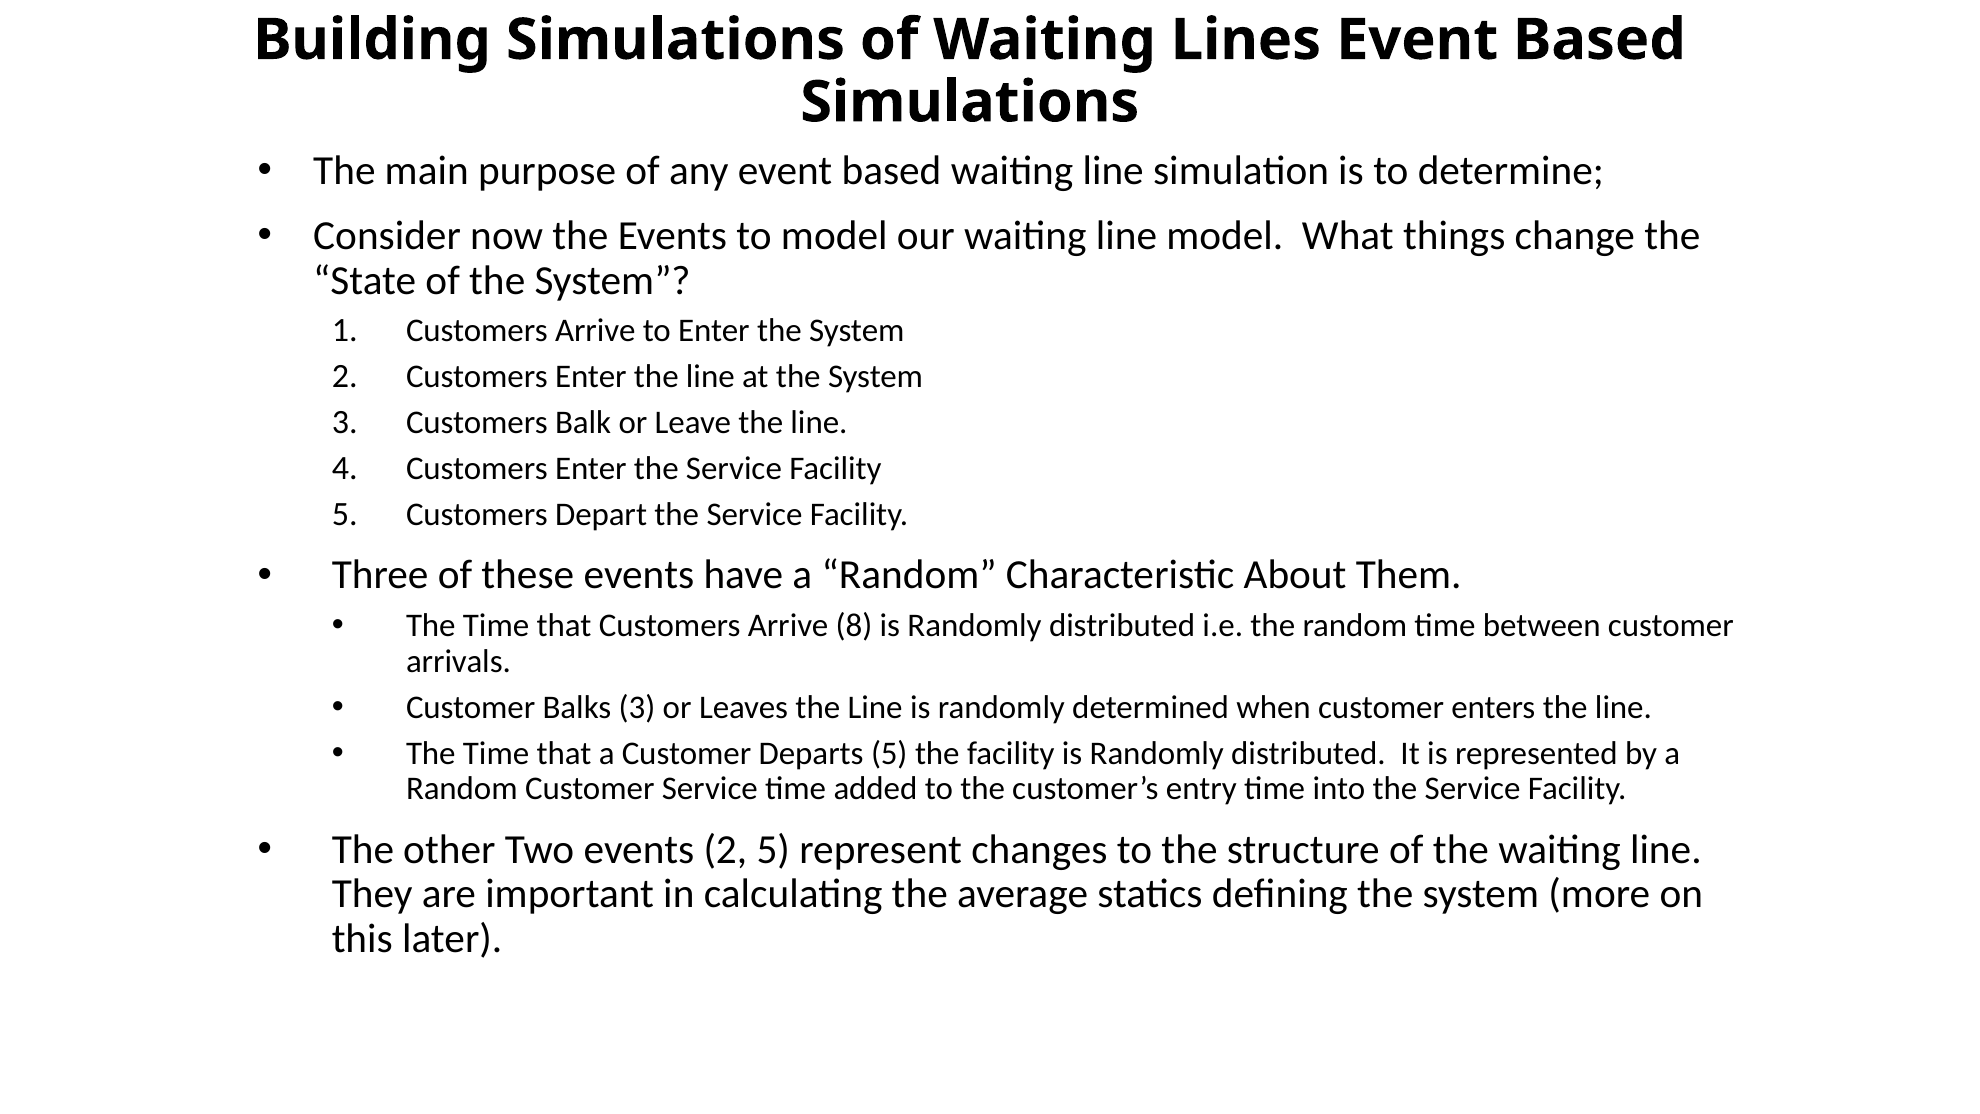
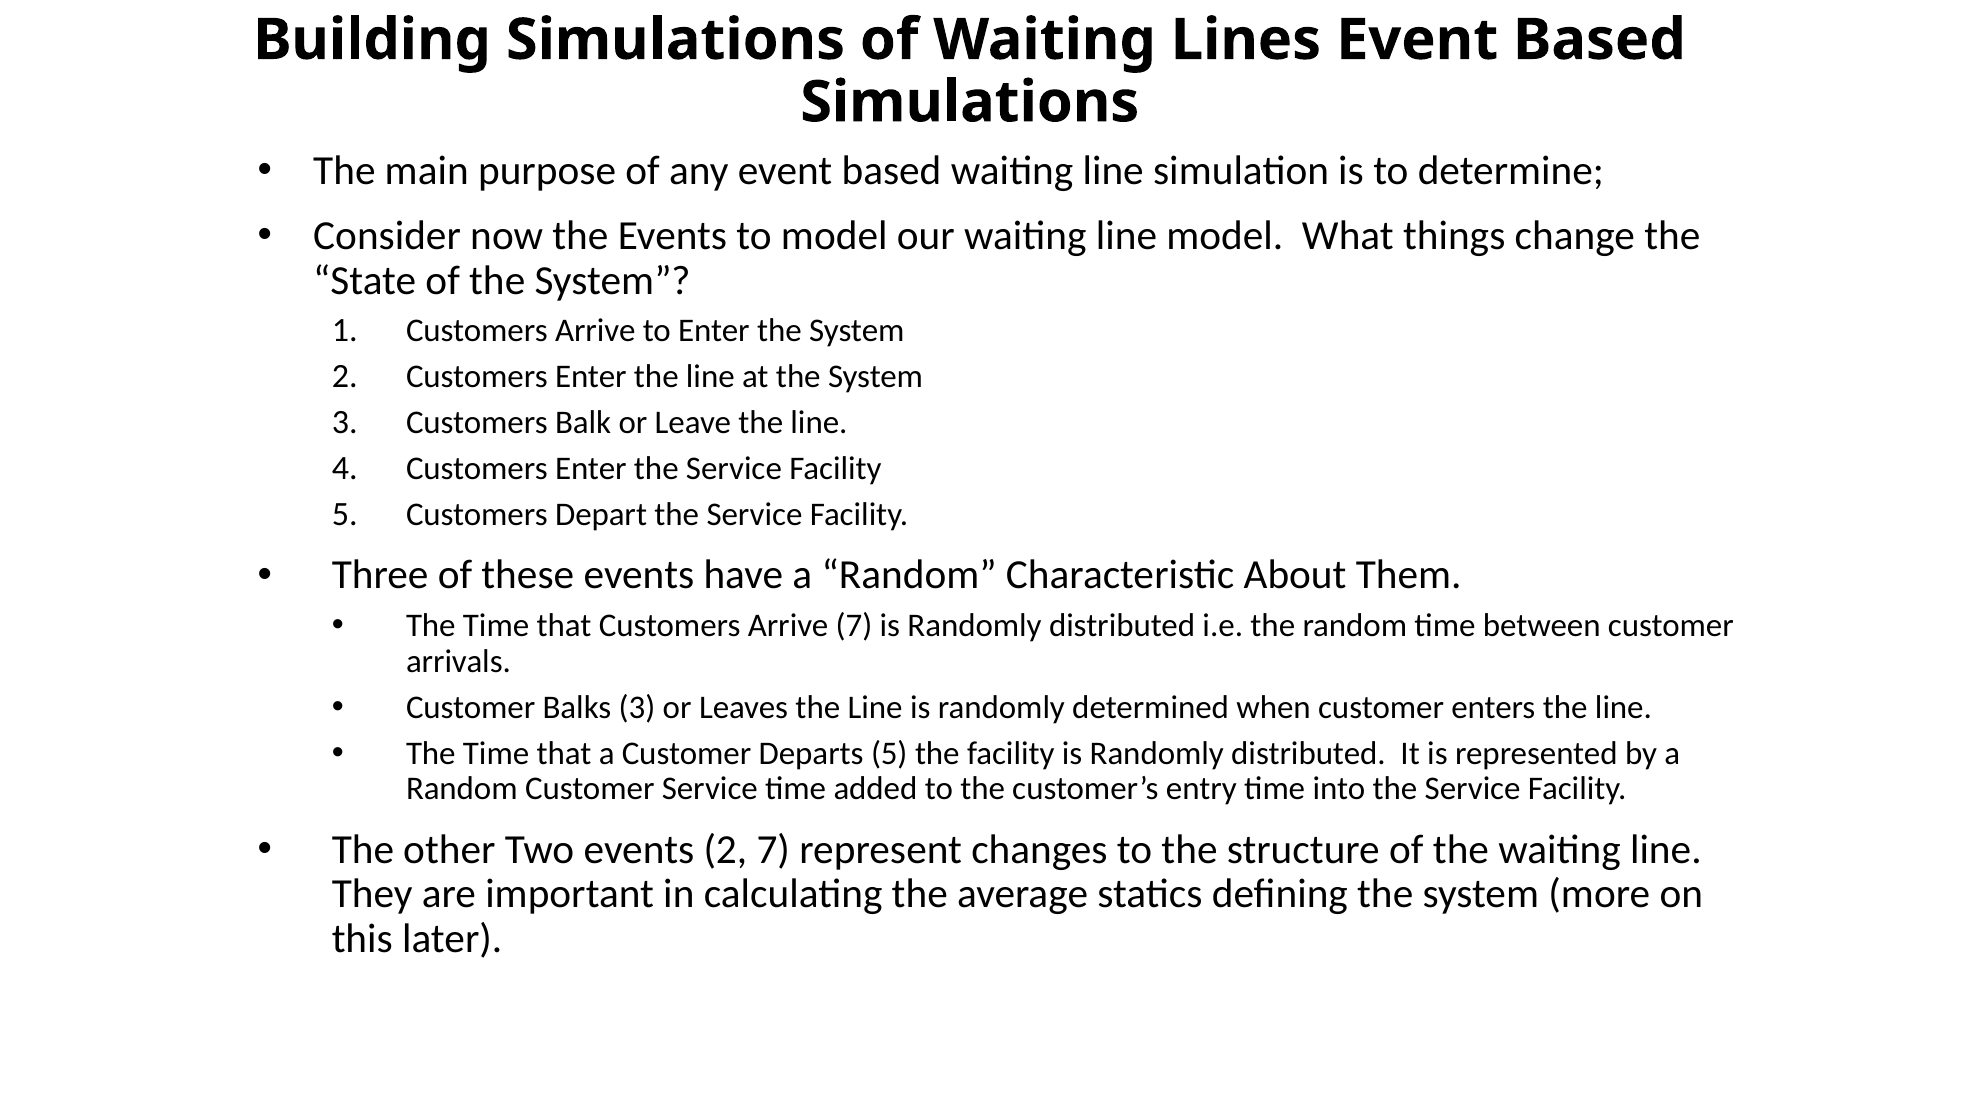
Arrive 8: 8 -> 7
2 5: 5 -> 7
